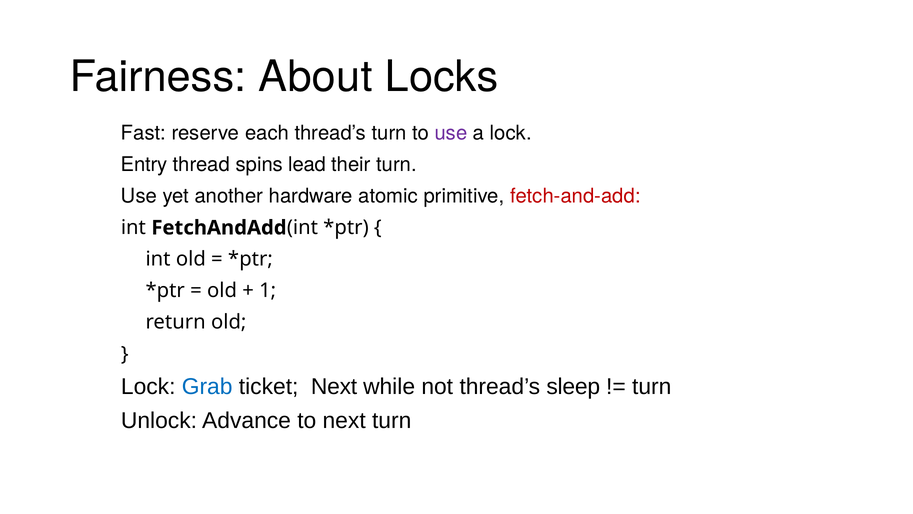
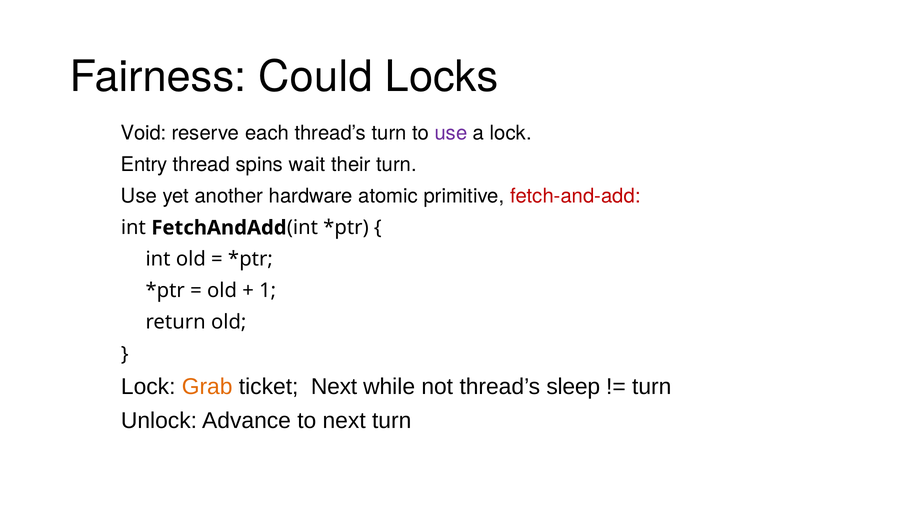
About: About -> Could
Fast: Fast -> Void
lead: lead -> wait
Grab colour: blue -> orange
